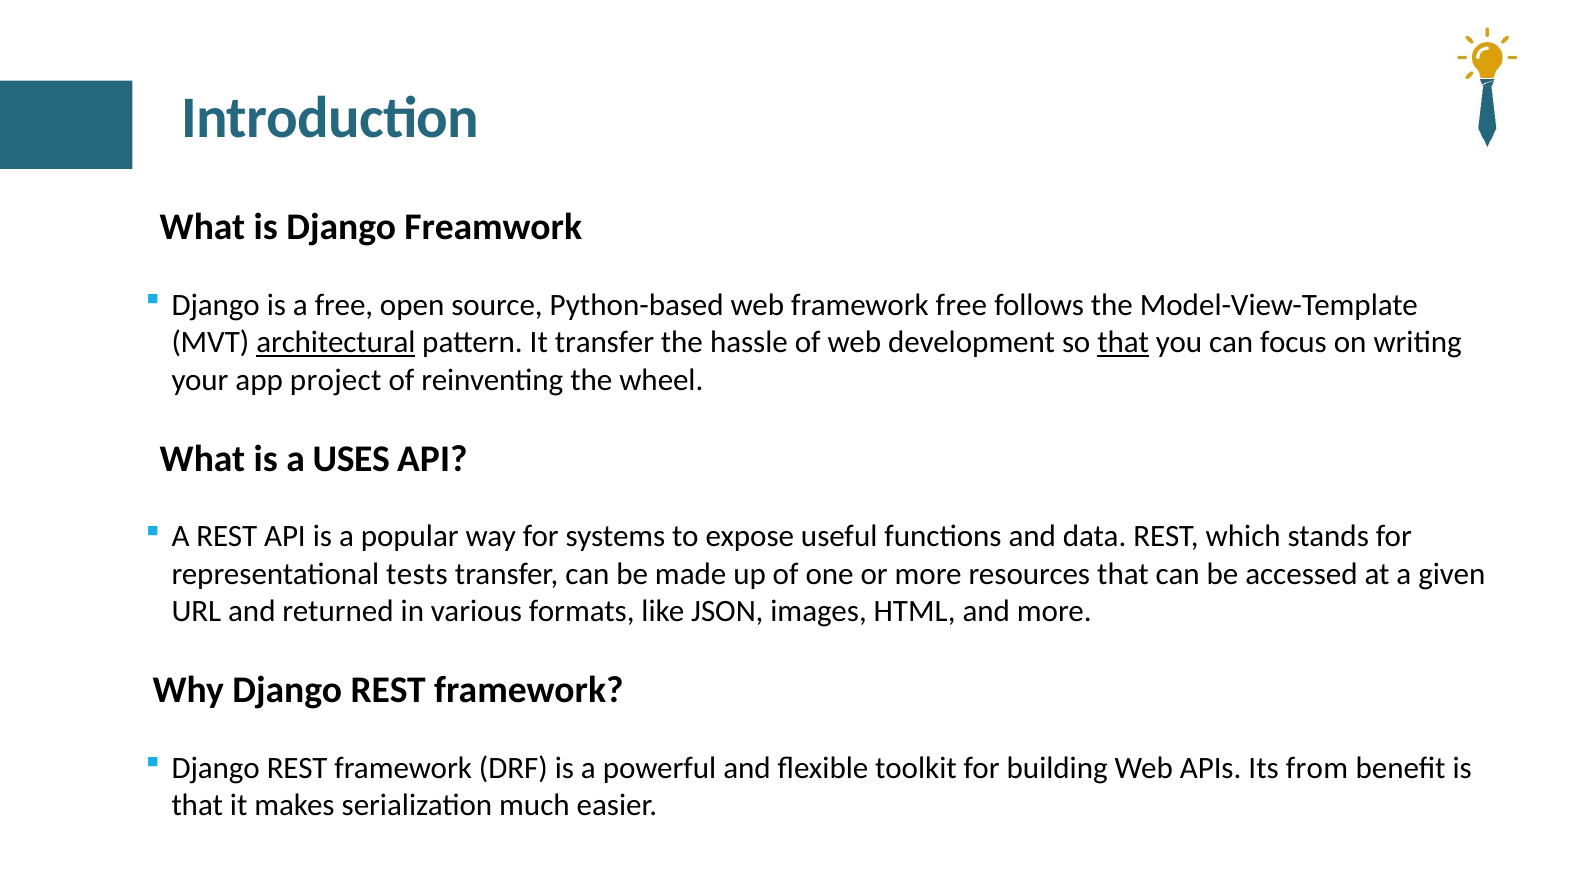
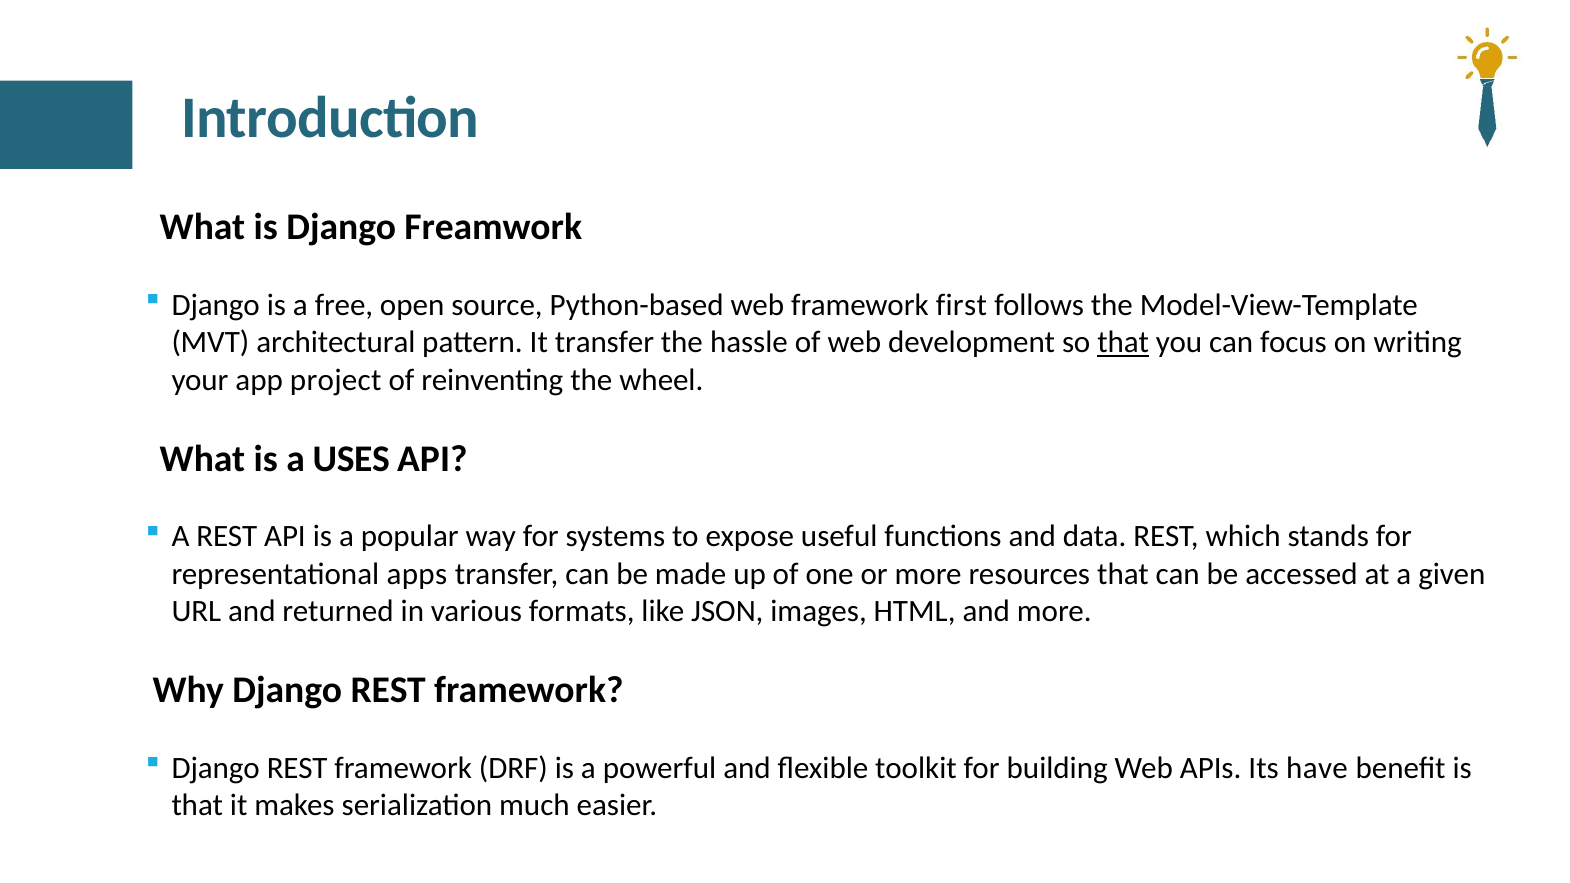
framework free: free -> first
architectural underline: present -> none
tests: tests -> apps
from: from -> have
